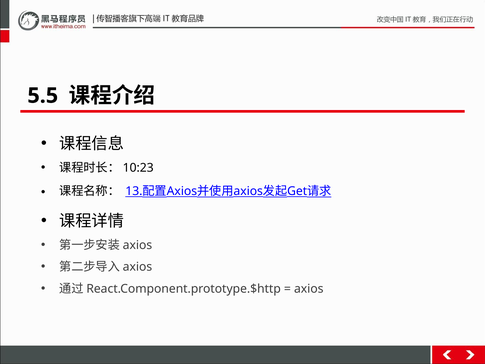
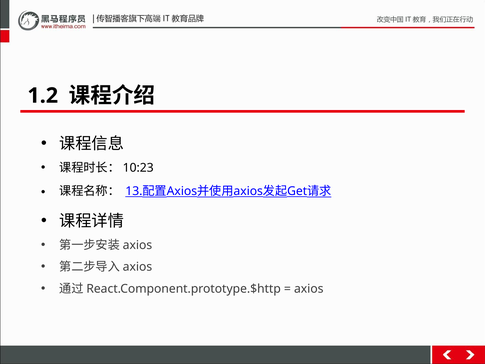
5.5: 5.5 -> 1.2
